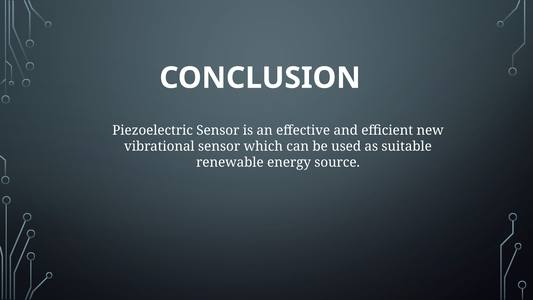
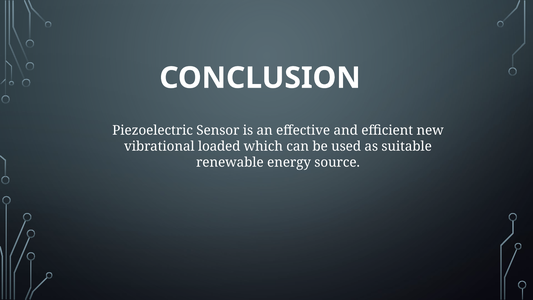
vibrational sensor: sensor -> loaded
